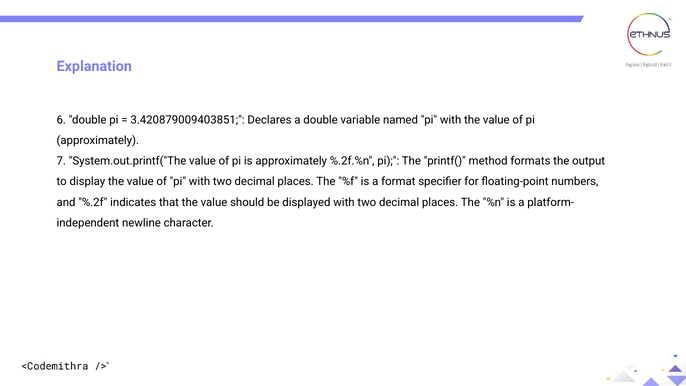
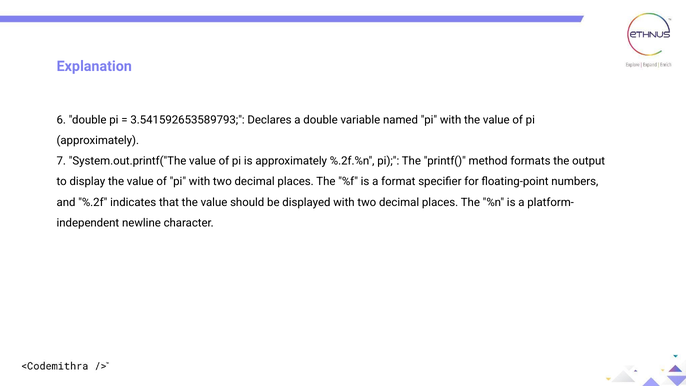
3.420879009403851: 3.420879009403851 -> 3.541592653589793
